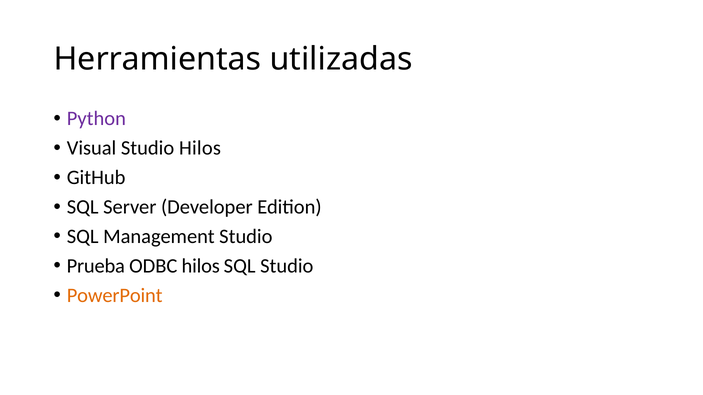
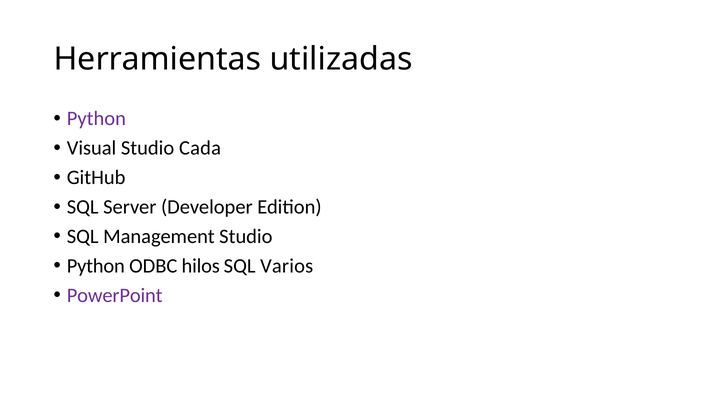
Studio Hilos: Hilos -> Cada
Prueba at (96, 266): Prueba -> Python
SQL Studio: Studio -> Varios
PowerPoint colour: orange -> purple
